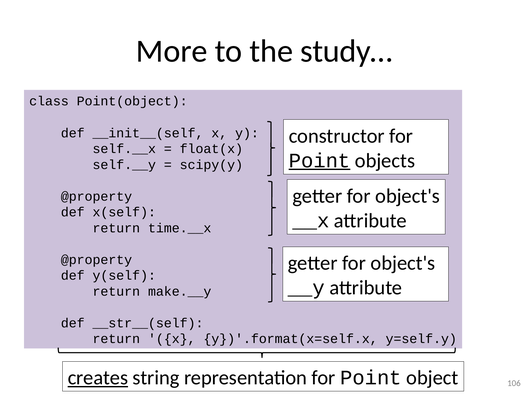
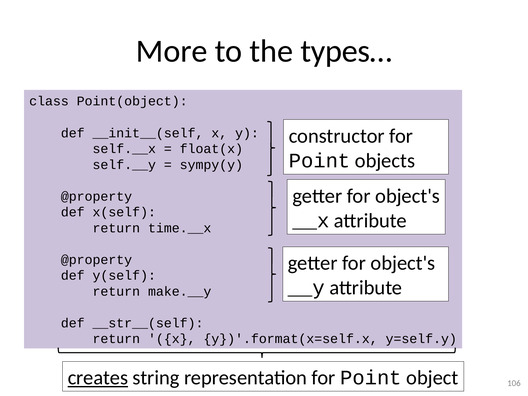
study…: study… -> types…
Point at (320, 161) underline: present -> none
scipy(y: scipy(y -> sympy(y
